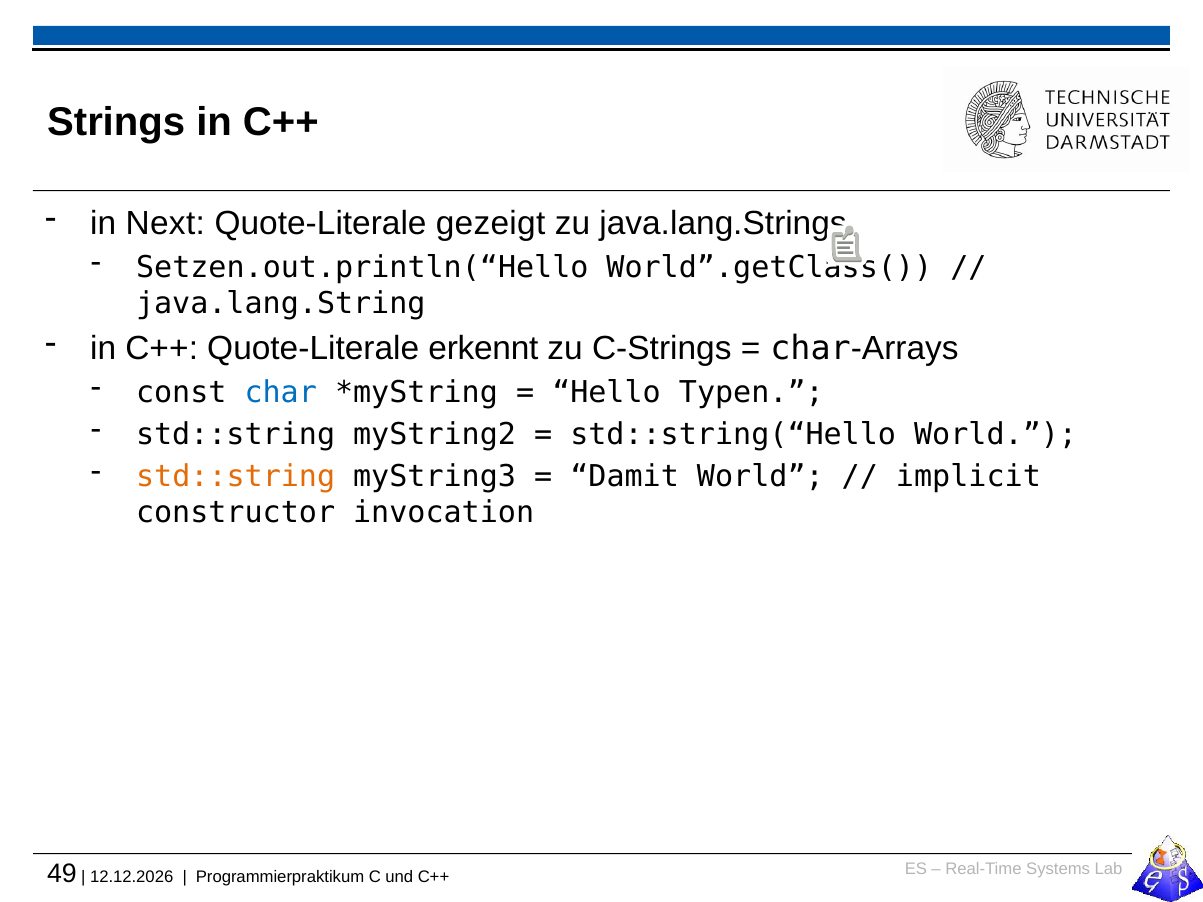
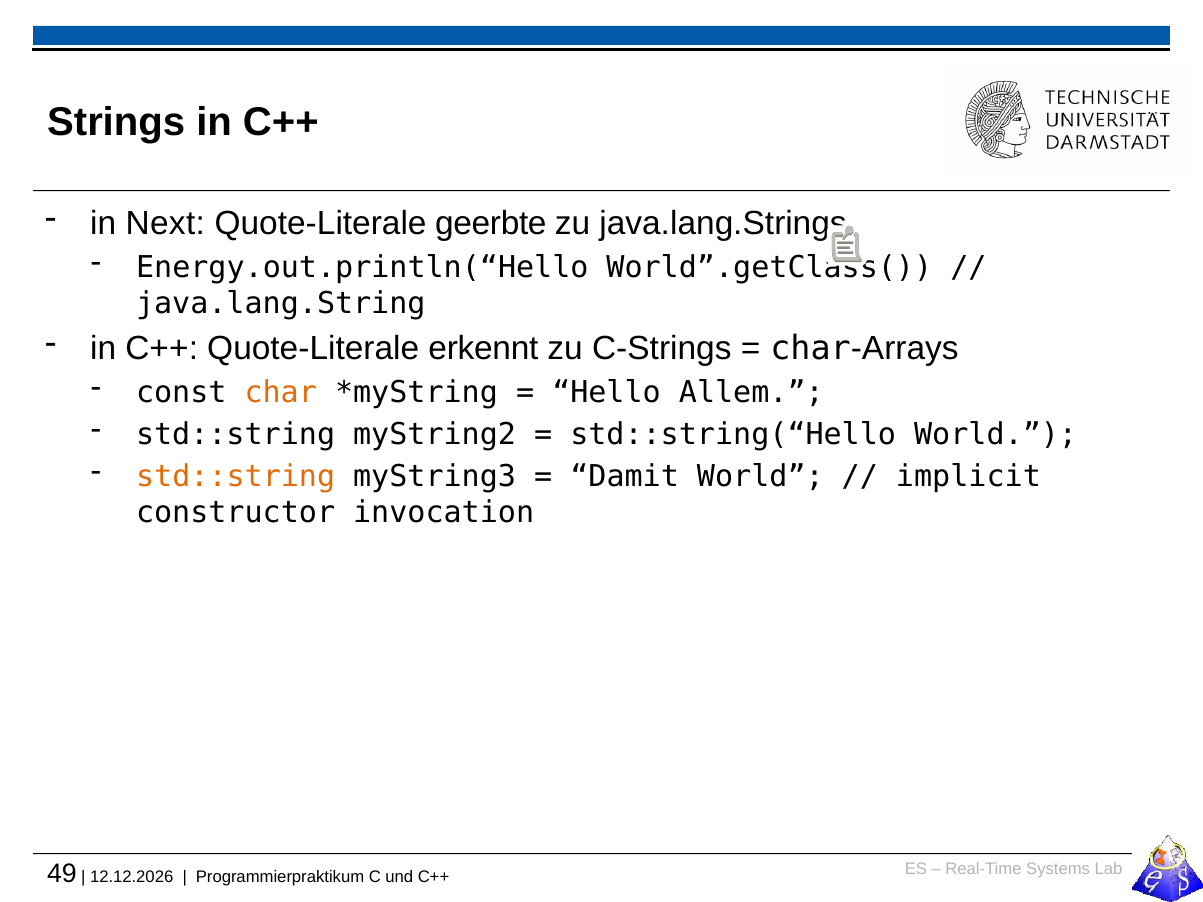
gezeigt: gezeigt -> geerbte
Setzen.out.println(“Hello: Setzen.out.println(“Hello -> Energy.out.println(“Hello
char colour: blue -> orange
Typen: Typen -> Allem
